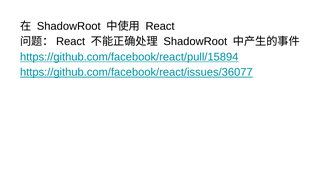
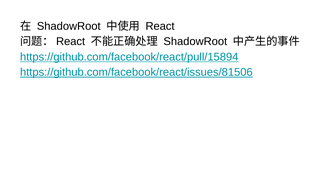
https://github.com/facebook/react/issues/36077: https://github.com/facebook/react/issues/36077 -> https://github.com/facebook/react/issues/81506
